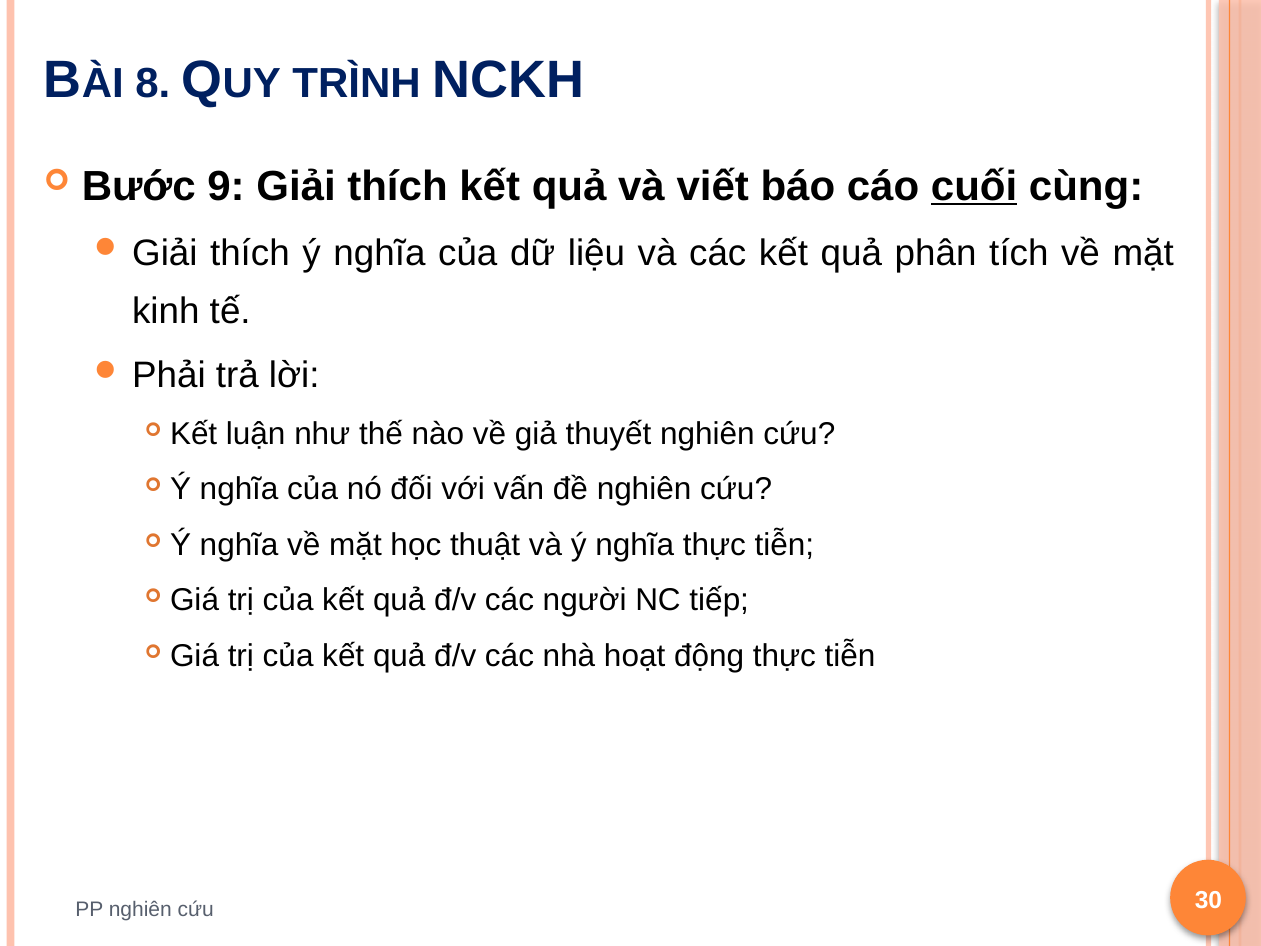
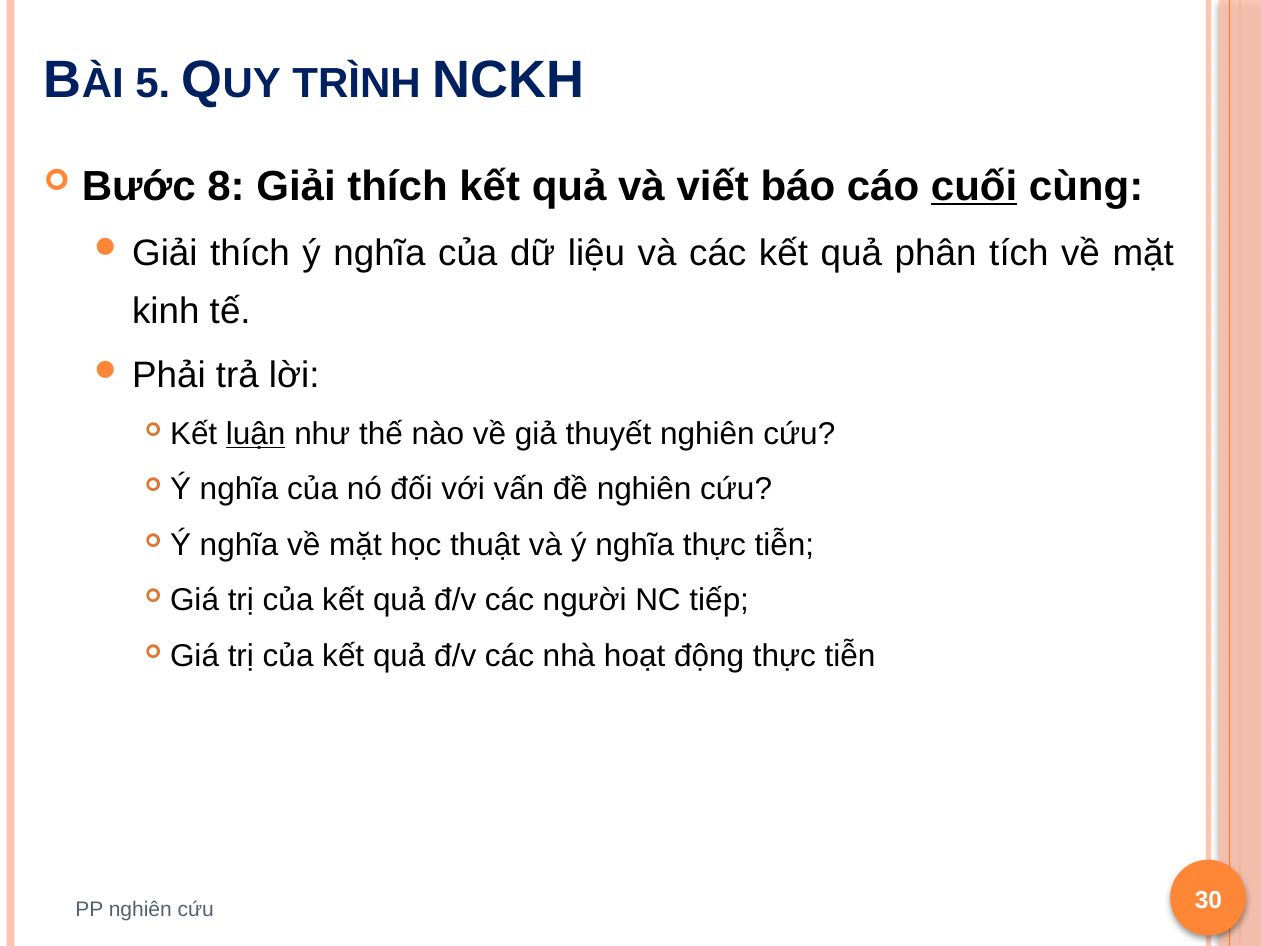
8: 8 -> 5
9: 9 -> 8
luận underline: none -> present
